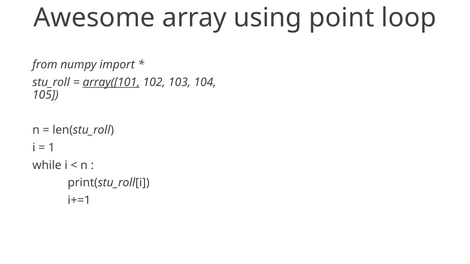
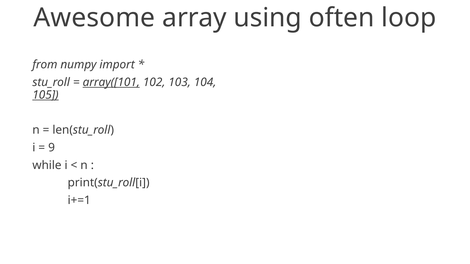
point: point -> often
105 underline: none -> present
1: 1 -> 9
